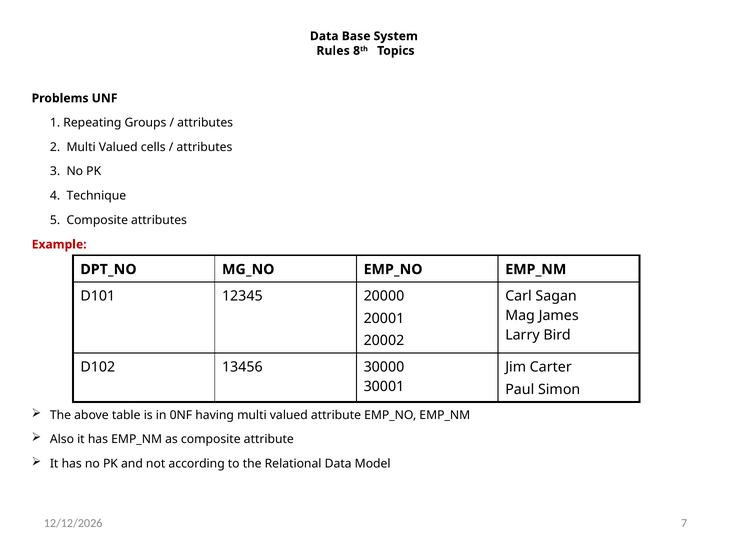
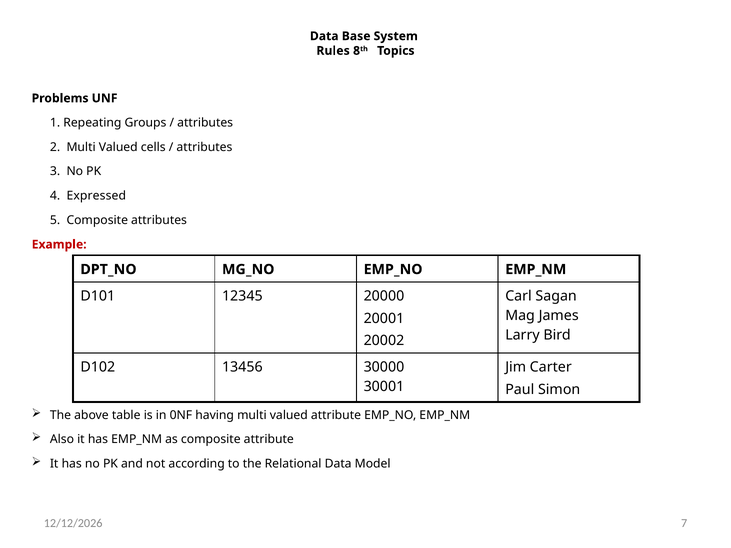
Technique: Technique -> Expressed
